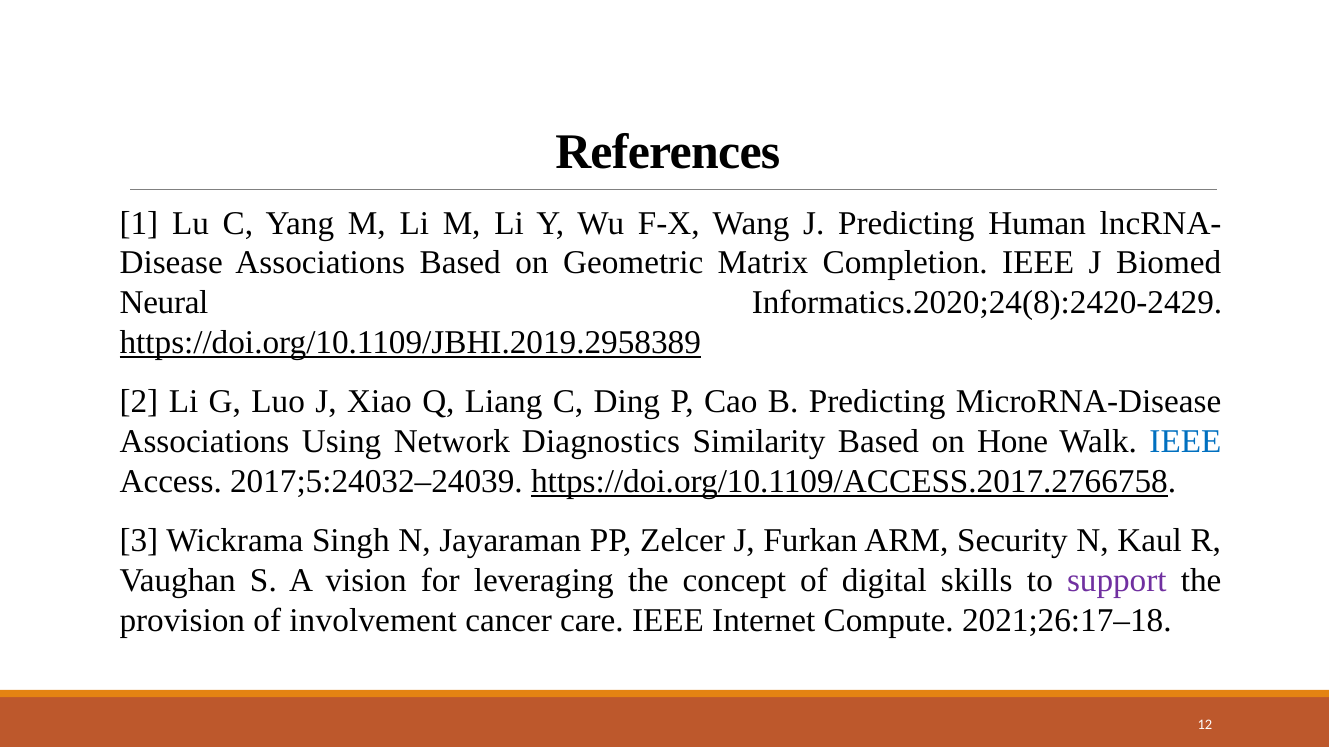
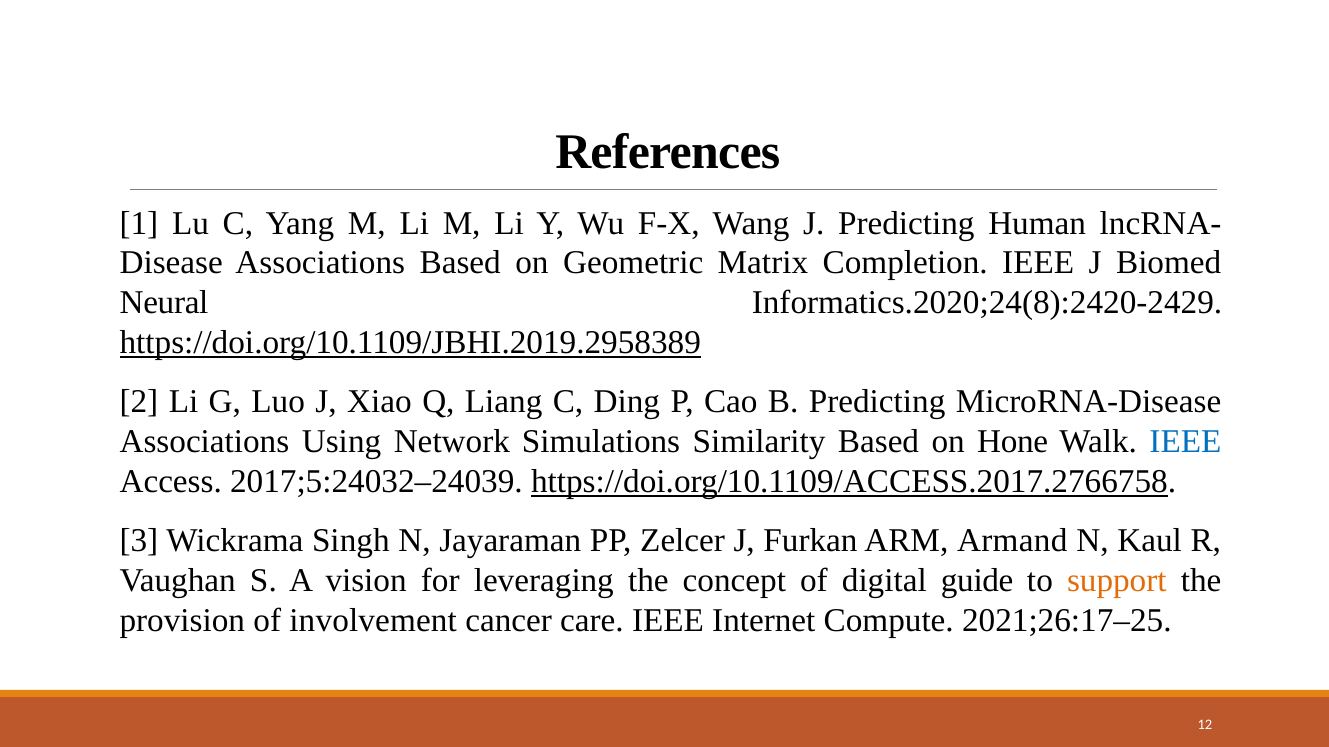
Diagnostics: Diagnostics -> Simulations
Security: Security -> Armand
skills: skills -> guide
support colour: purple -> orange
2021;26:17–18: 2021;26:17–18 -> 2021;26:17–25
